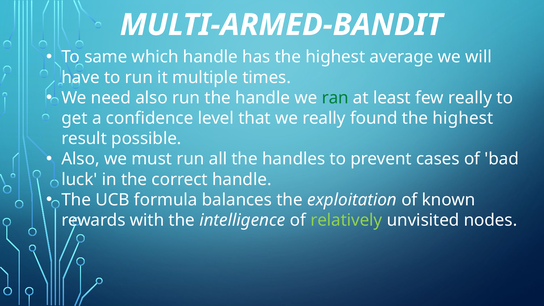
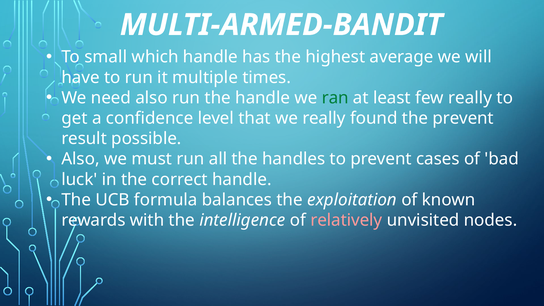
same: same -> small
found the highest: highest -> prevent
relatively colour: light green -> pink
